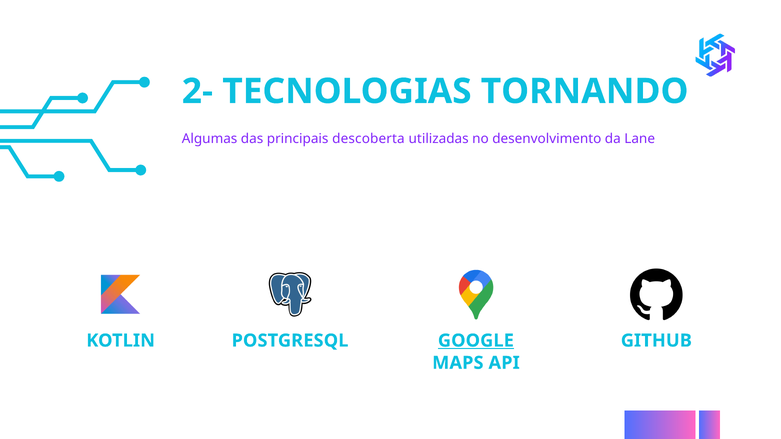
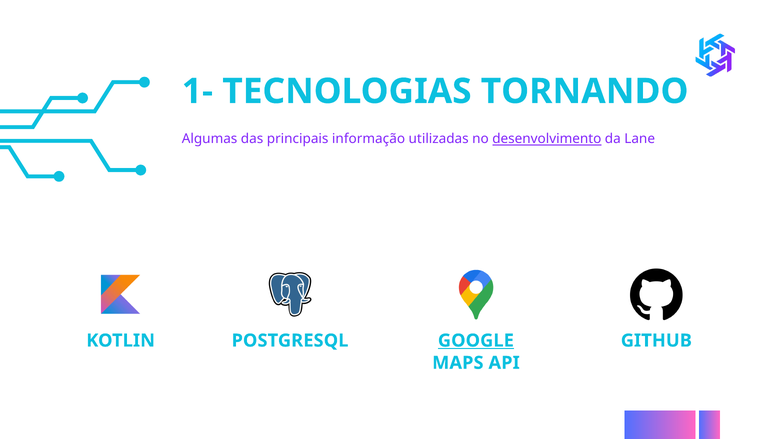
2-: 2- -> 1-
descoberta: descoberta -> informação
desenvolvimento underline: none -> present
